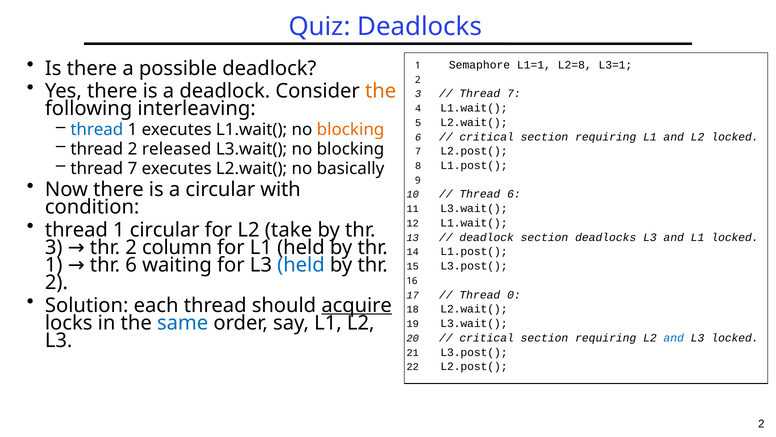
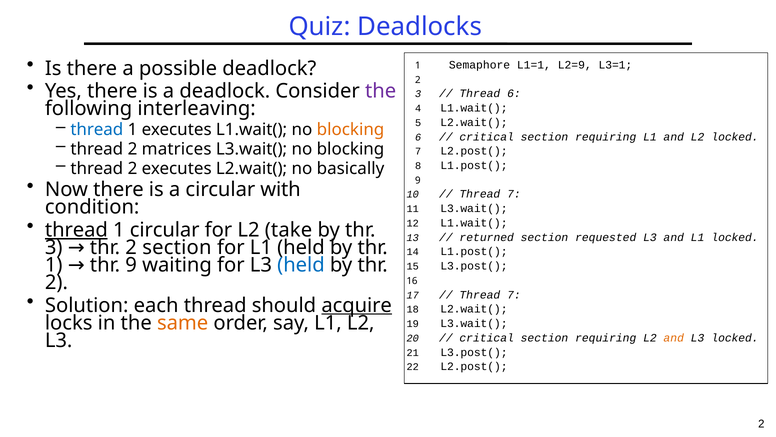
L2=8: L2=8 -> L2=9
the at (381, 91) colour: orange -> purple
7 at (514, 94): 7 -> 6
released: released -> matrices
7 at (132, 168): 7 -> 2
6 at (514, 194): 6 -> 7
thread at (76, 230) underline: none -> present
deadlock at (487, 237): deadlock -> returned
section deadlocks: deadlocks -> requested
2 column: column -> section
thr 6: 6 -> 9
0 at (514, 294): 0 -> 7
same colour: blue -> orange
and at (674, 338) colour: blue -> orange
